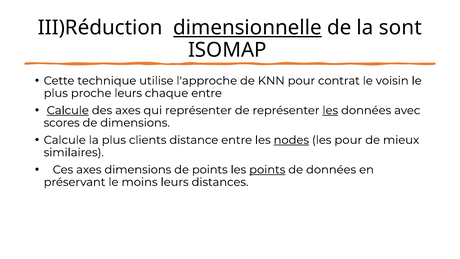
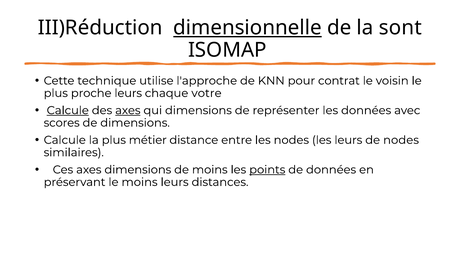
chaque entre: entre -> votre
axes at (128, 110) underline: none -> present
qui représenter: représenter -> dimensions
les at (330, 110) underline: present -> none
clients: clients -> métier
nodes at (291, 140) underline: present -> none
les pour: pour -> leurs
de mieux: mieux -> nodes
de points: points -> moins
